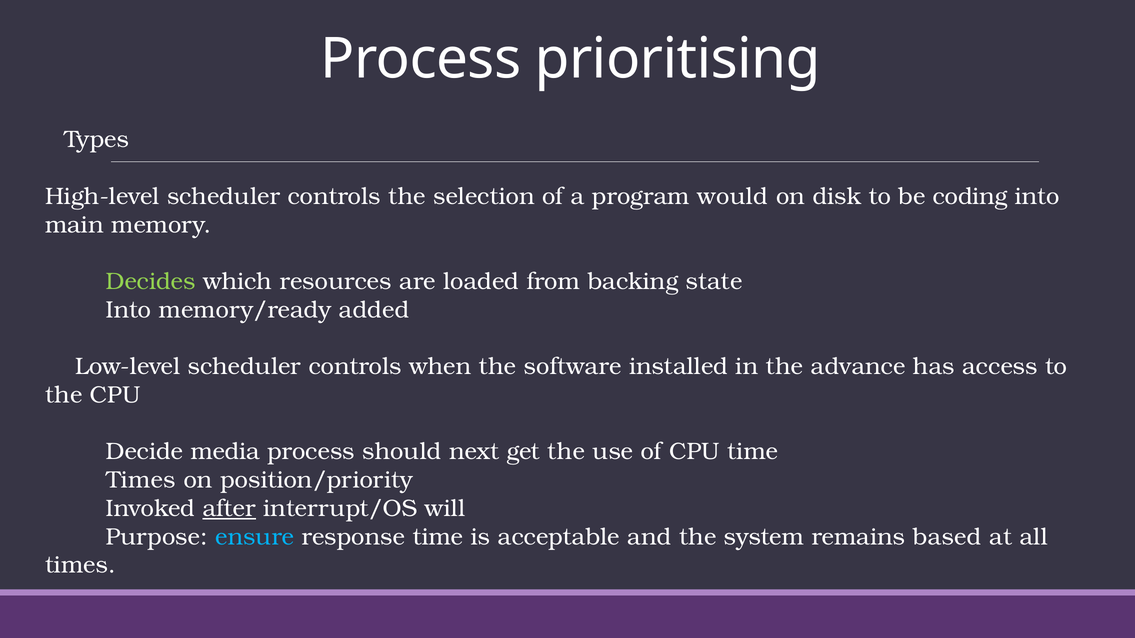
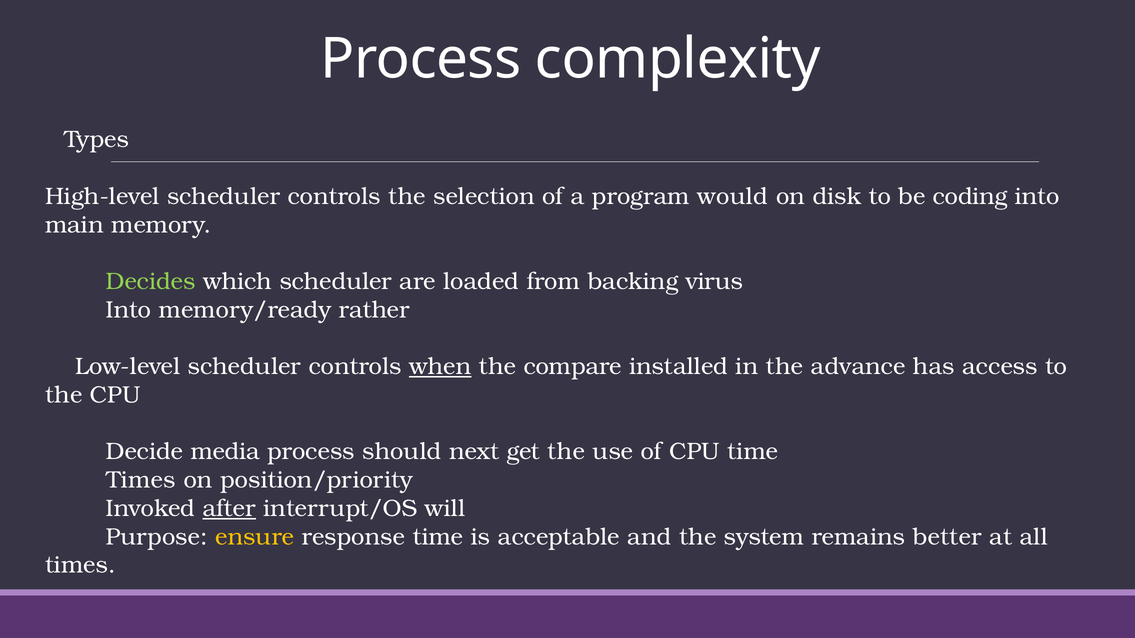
prioritising: prioritising -> complexity
which resources: resources -> scheduler
state: state -> virus
added: added -> rather
when underline: none -> present
software: software -> compare
ensure colour: light blue -> yellow
based: based -> better
